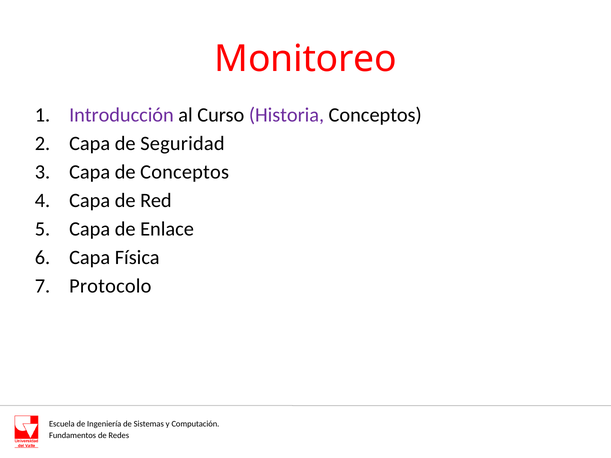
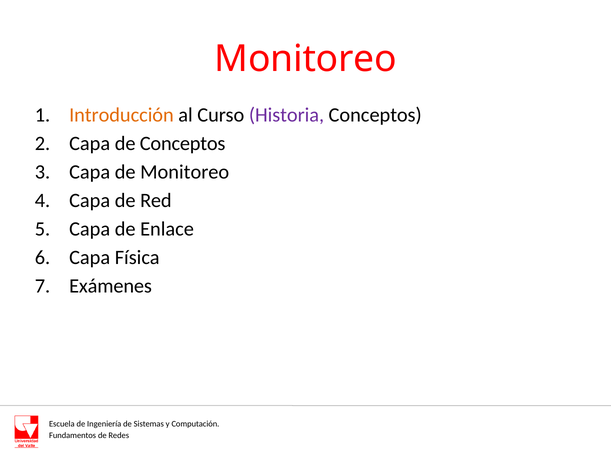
Introducción colour: purple -> orange
de Seguridad: Seguridad -> Conceptos
de Conceptos: Conceptos -> Monitoreo
Protocolo: Protocolo -> Exámenes
